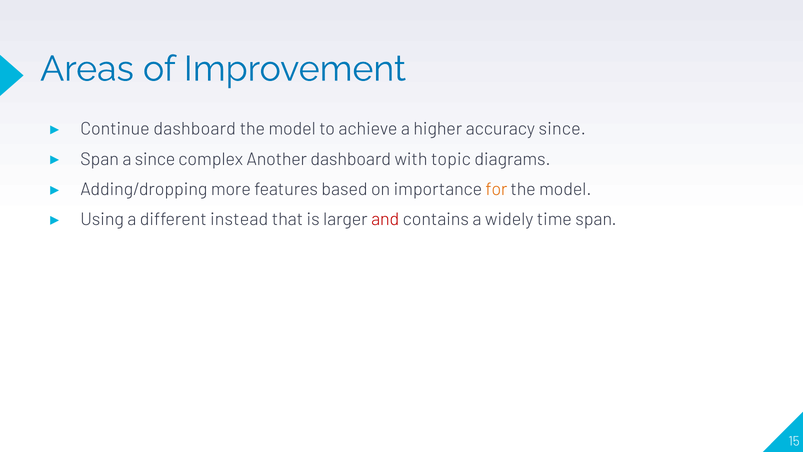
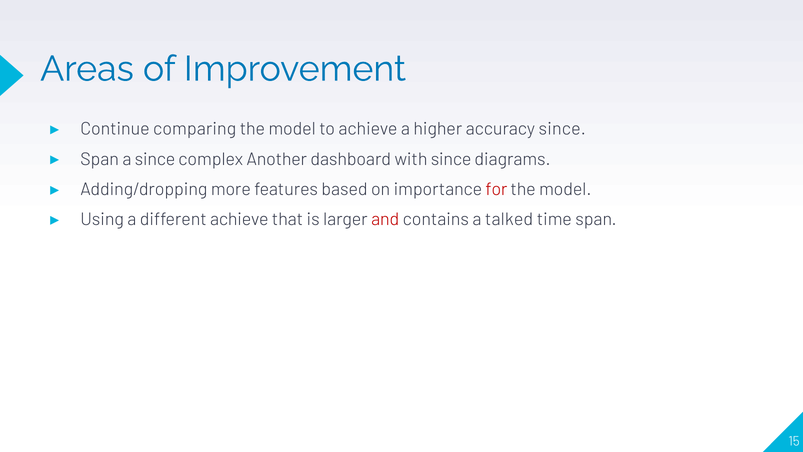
Continue dashboard: dashboard -> comparing
with topic: topic -> since
for colour: orange -> red
different instead: instead -> achieve
widely: widely -> talked
